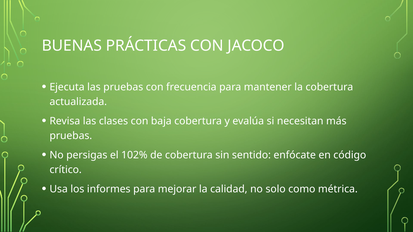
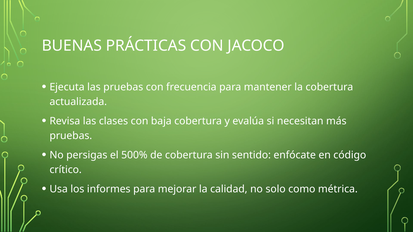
102%: 102% -> 500%
